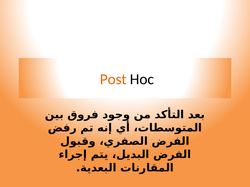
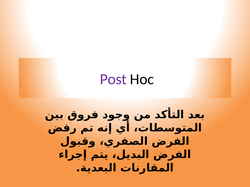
Post colour: orange -> purple
